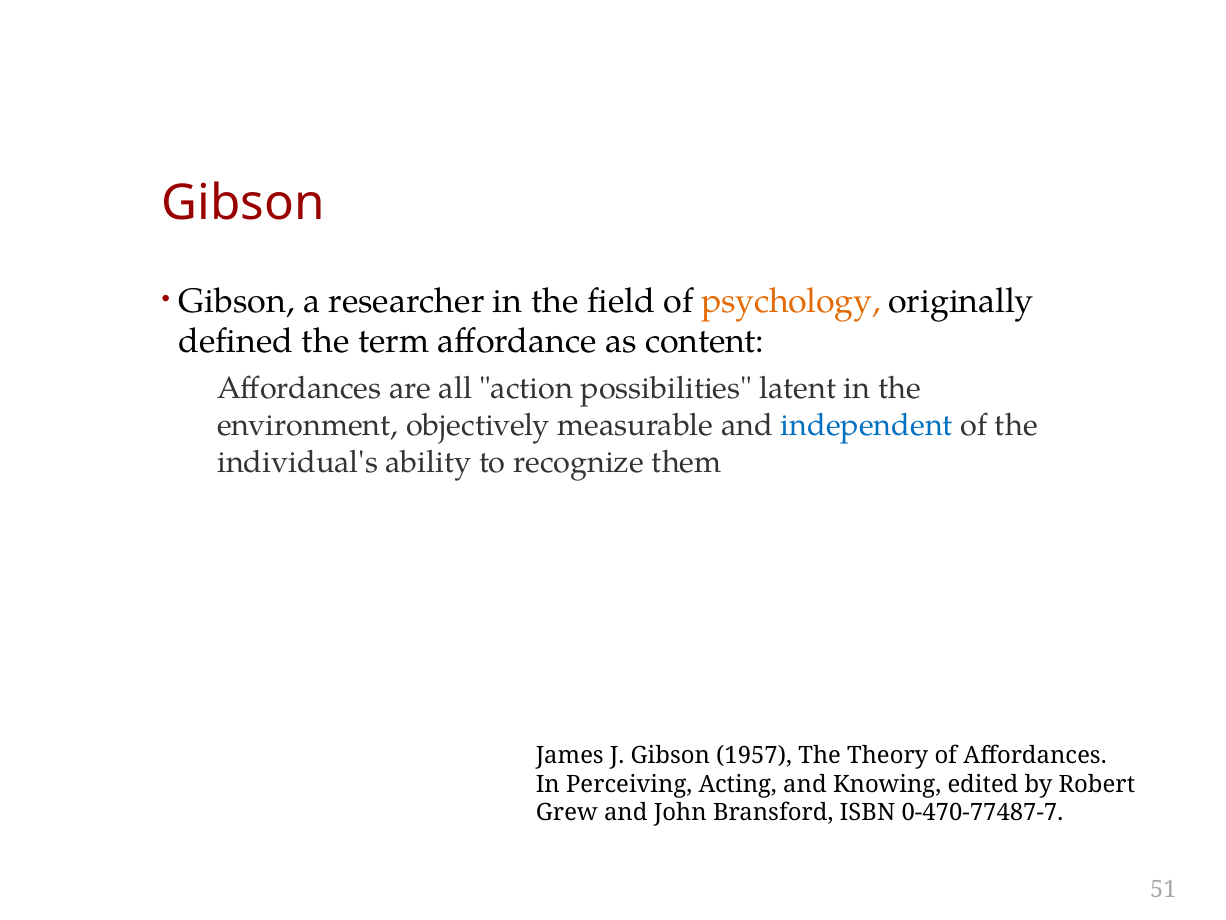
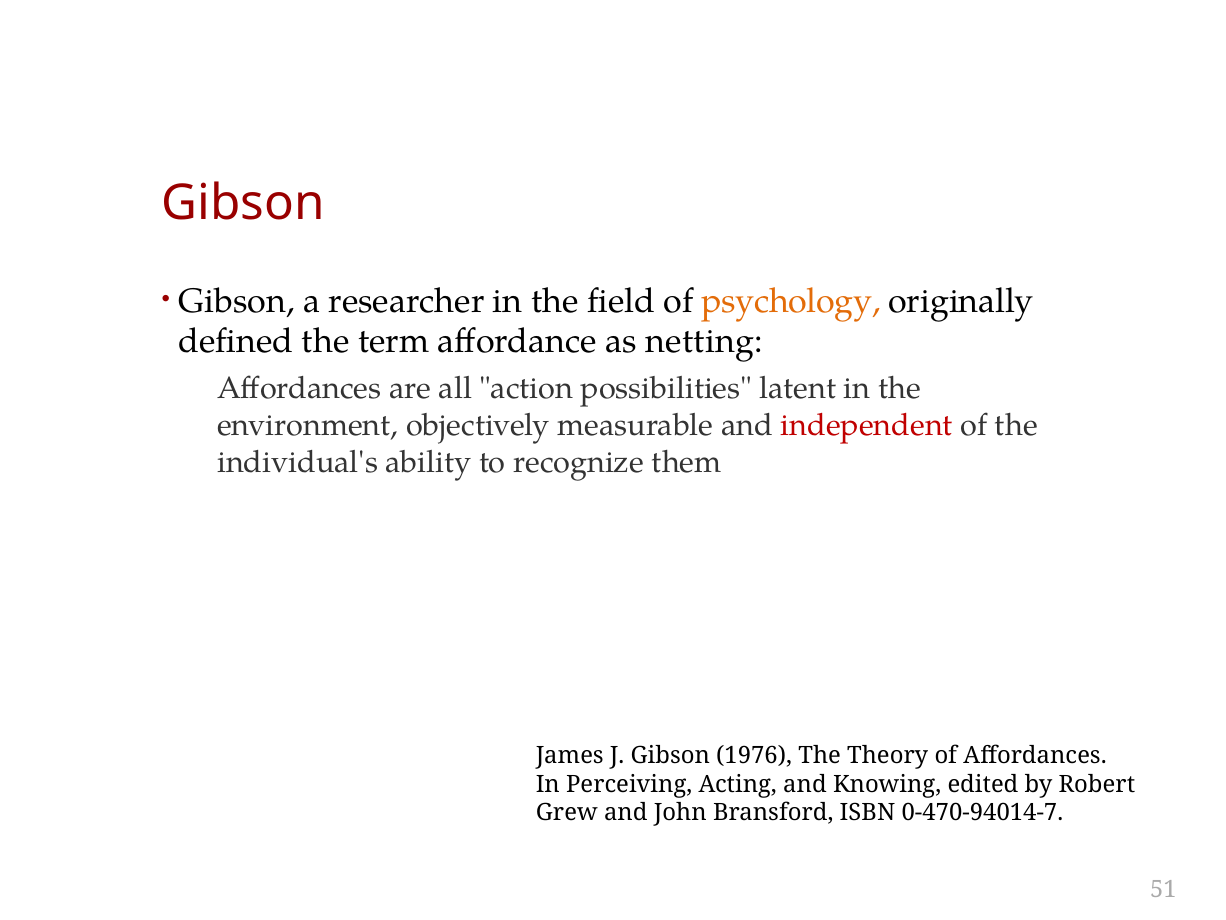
content: content -> netting
independent colour: blue -> red
1957: 1957 -> 1976
0-470-77487-7: 0-470-77487-7 -> 0-470-94014-7
